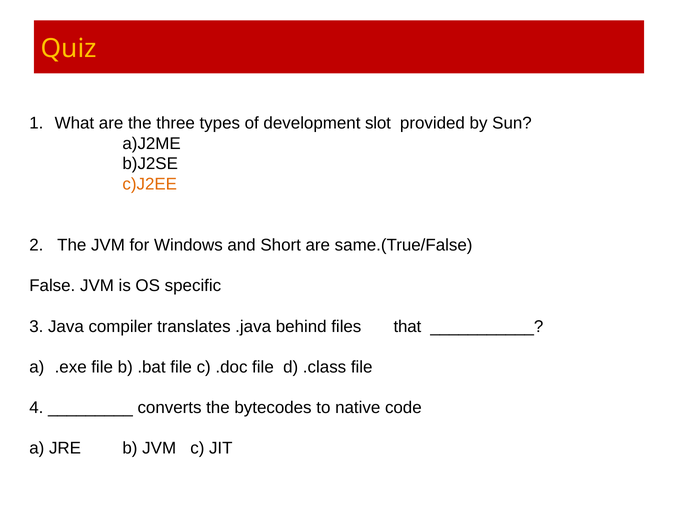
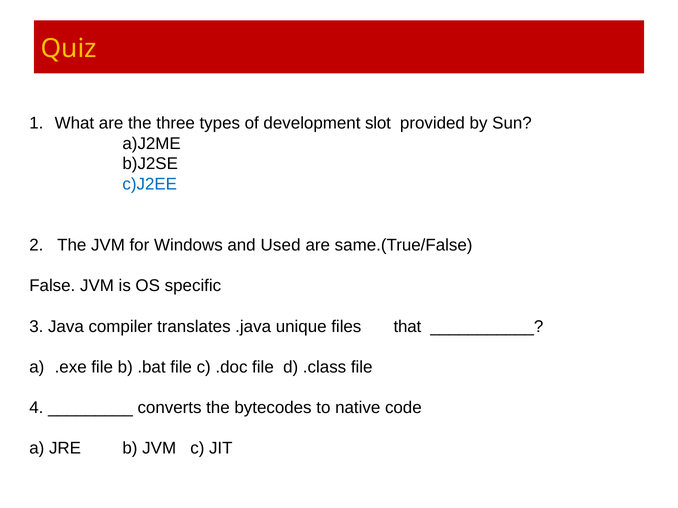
c)J2EE colour: orange -> blue
Short: Short -> Used
behind: behind -> unique
